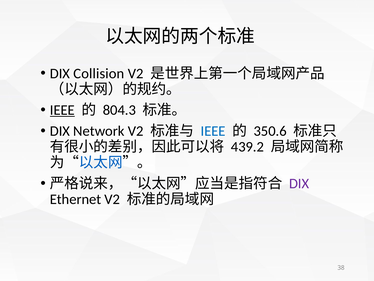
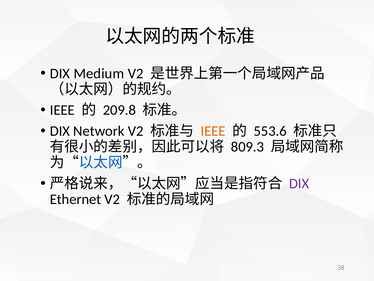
Collision: Collision -> Medium
IEEE at (62, 110) underline: present -> none
804.3: 804.3 -> 209.8
IEEE at (213, 131) colour: blue -> orange
350.6: 350.6 -> 553.6
439.2: 439.2 -> 809.3
